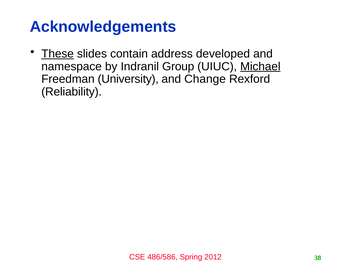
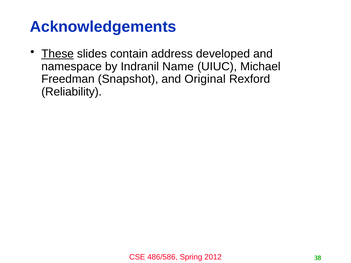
Group: Group -> Name
Michael underline: present -> none
University: University -> Snapshot
Change: Change -> Original
